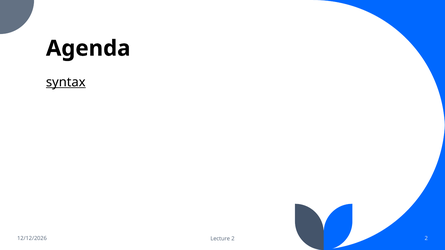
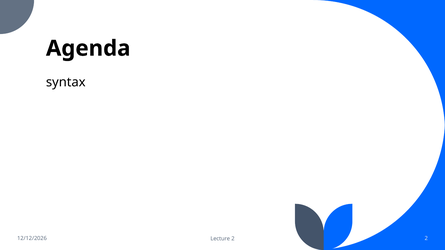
syntax underline: present -> none
